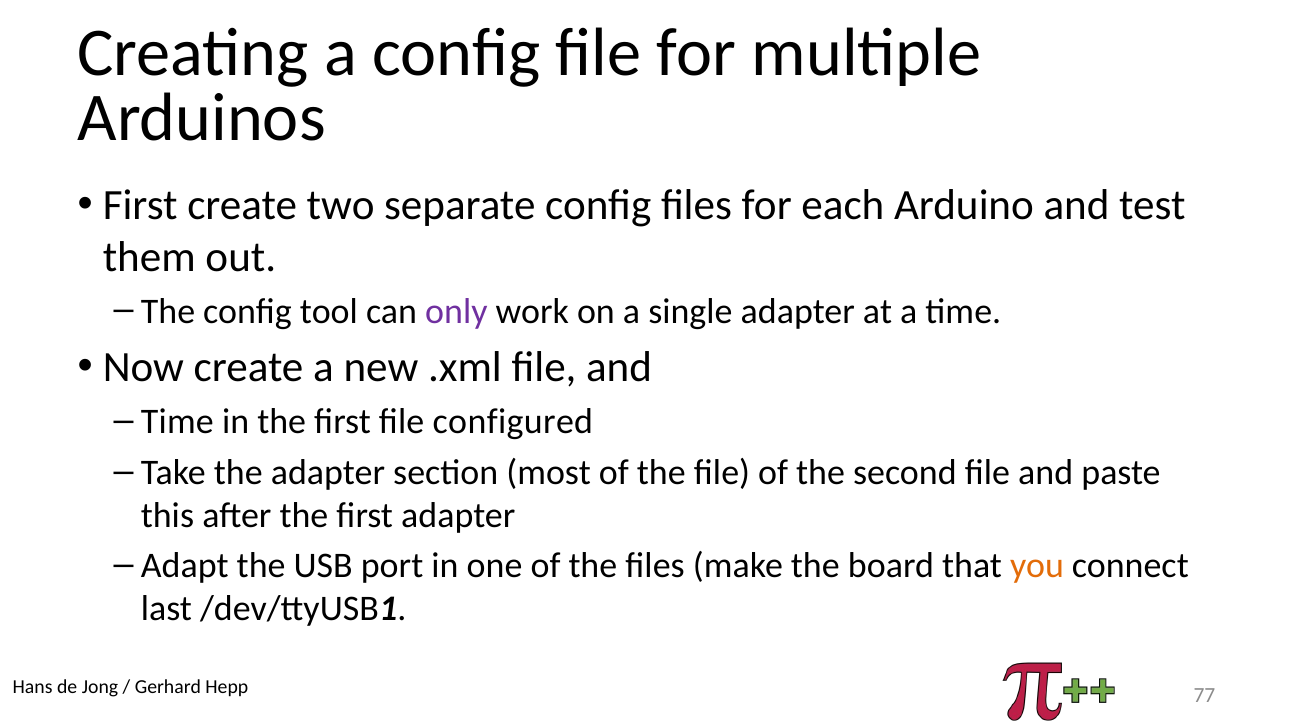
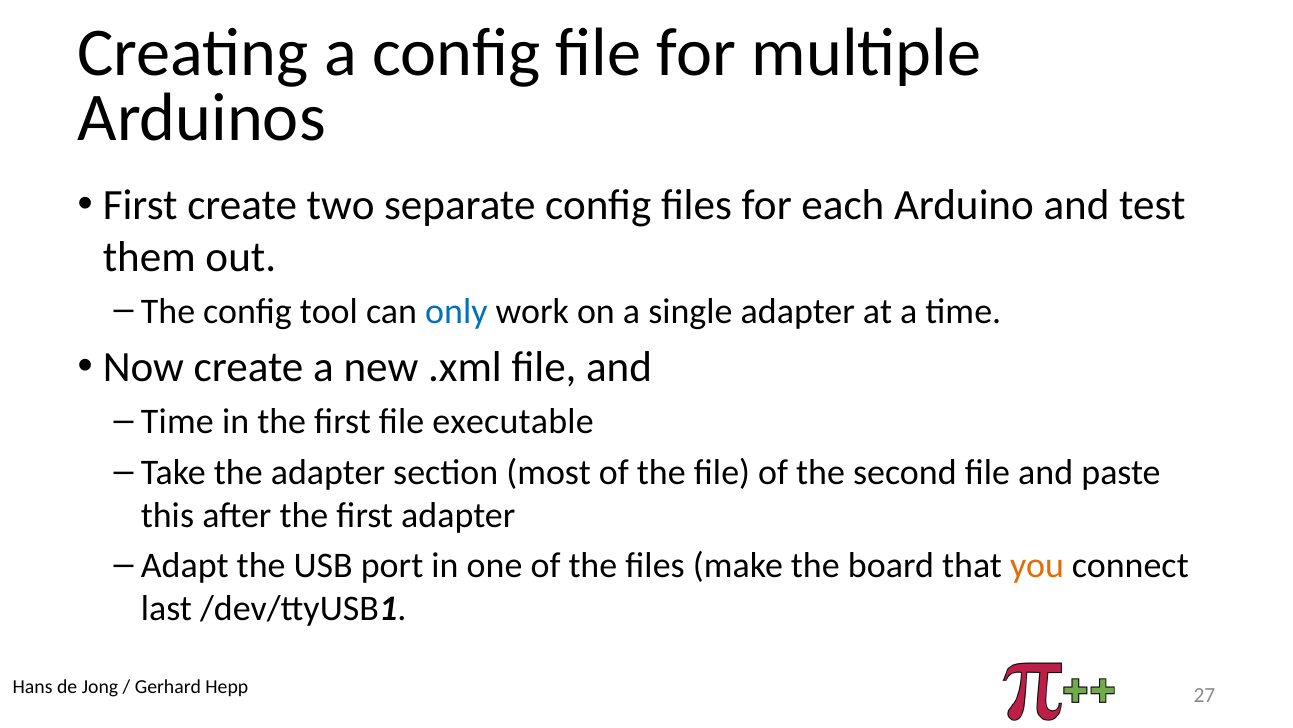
only colour: purple -> blue
configured: configured -> executable
77: 77 -> 27
